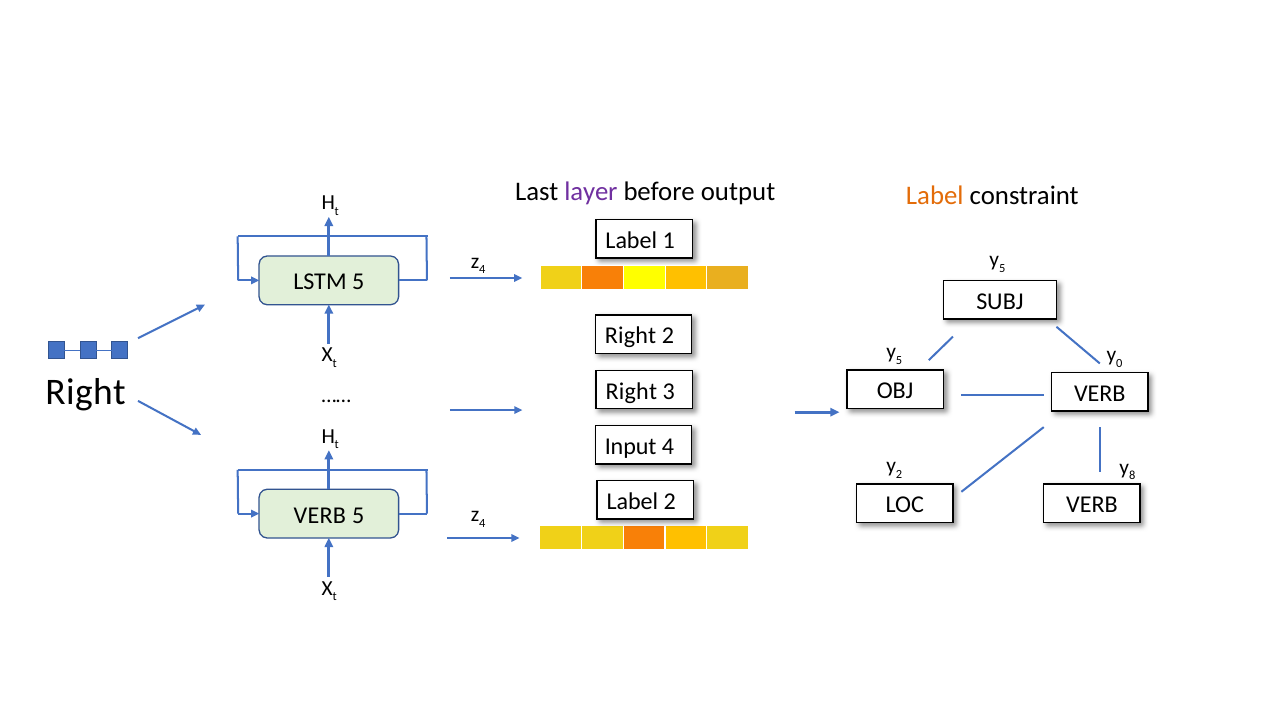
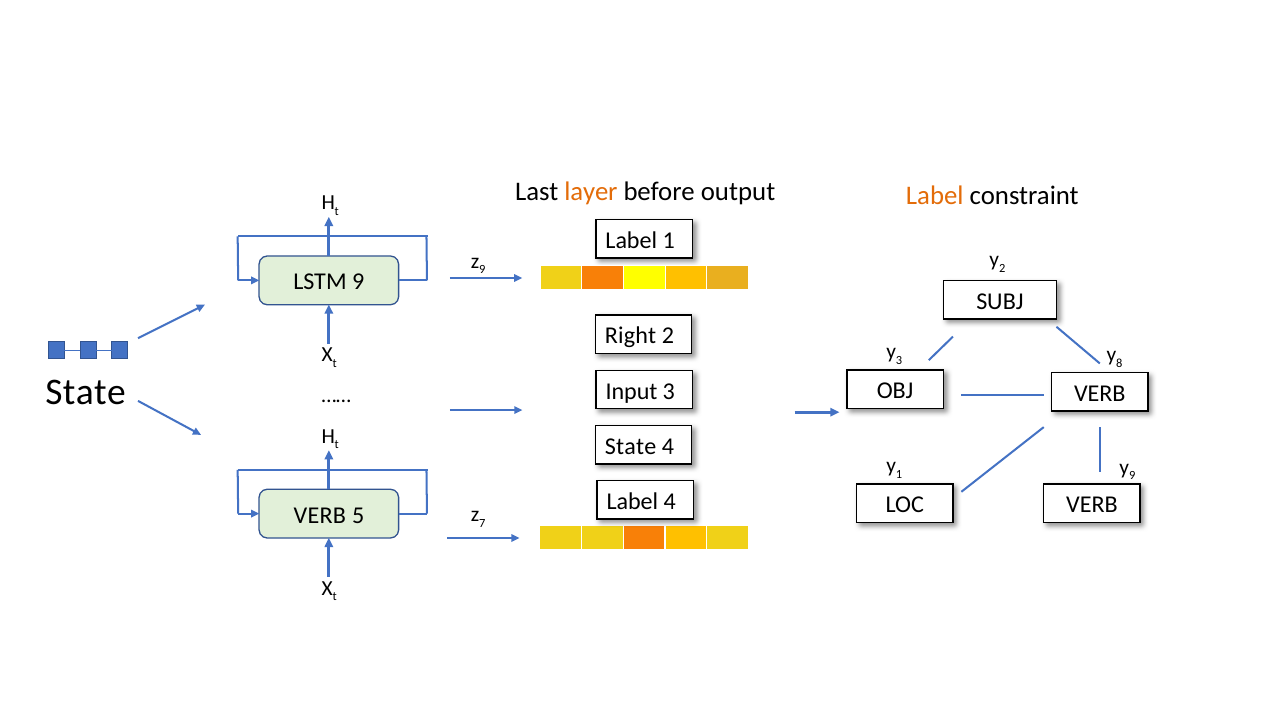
layer colour: purple -> orange
5 at (1002, 268): 5 -> 2
4 at (482, 270): 4 -> 9
LSTM 5: 5 -> 9
5 at (899, 360): 5 -> 3
0: 0 -> 8
Right at (85, 393): Right -> State
Right at (631, 391): Right -> Input
Input at (631, 446): Input -> State
2 at (899, 474): 2 -> 1
8 at (1132, 476): 8 -> 9
Label 2: 2 -> 4
4 at (482, 523): 4 -> 7
